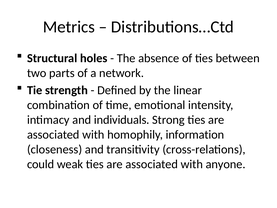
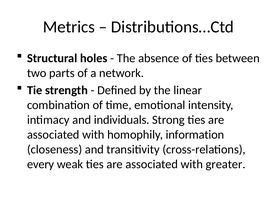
could: could -> every
anyone: anyone -> greater
